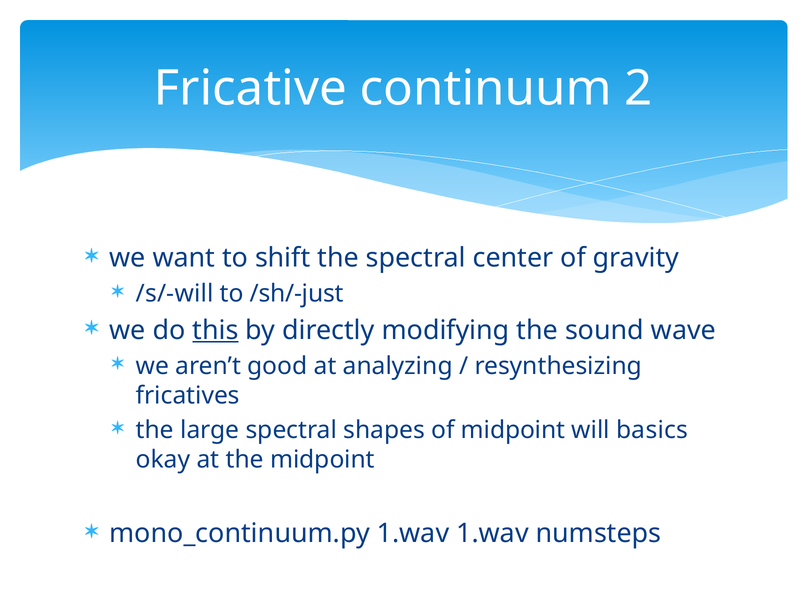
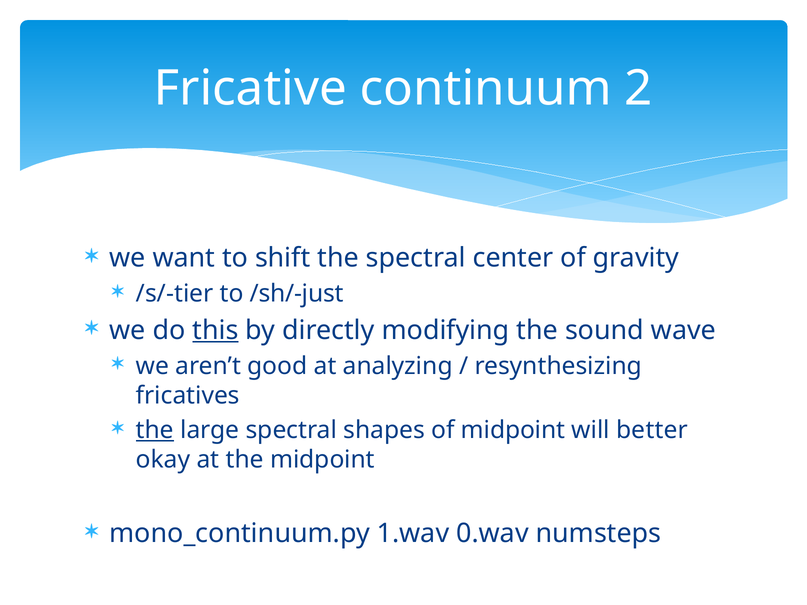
/s/-will: /s/-will -> /s/-tier
the at (155, 430) underline: none -> present
basics: basics -> better
1.wav 1.wav: 1.wav -> 0.wav
